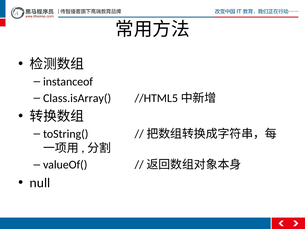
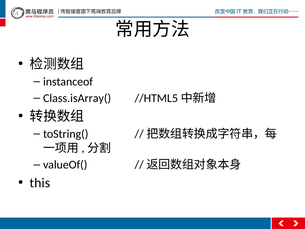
null: null -> this
